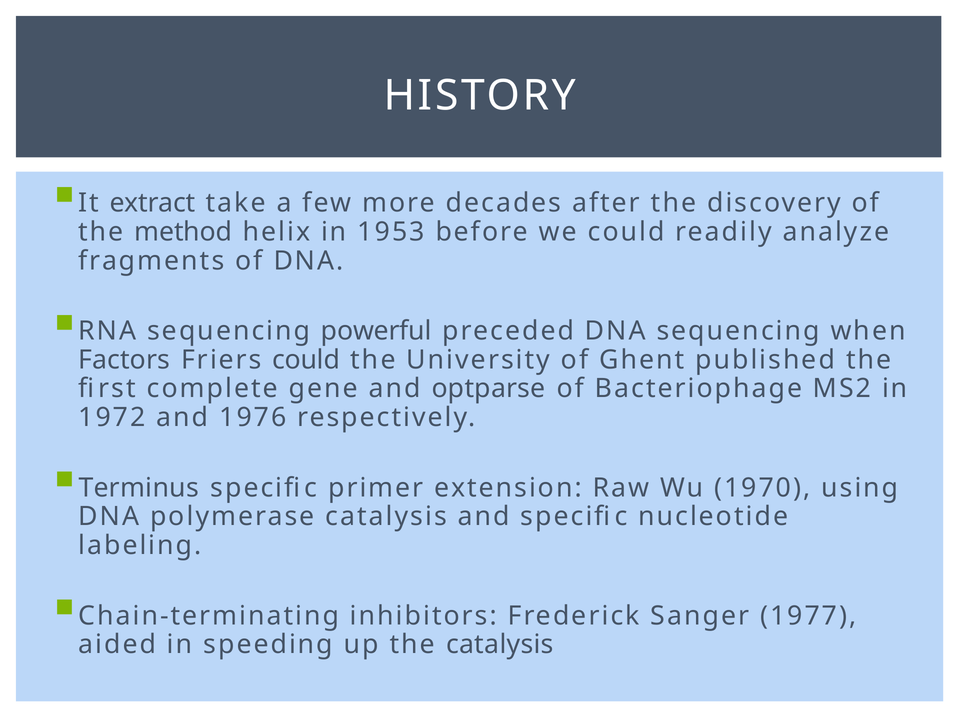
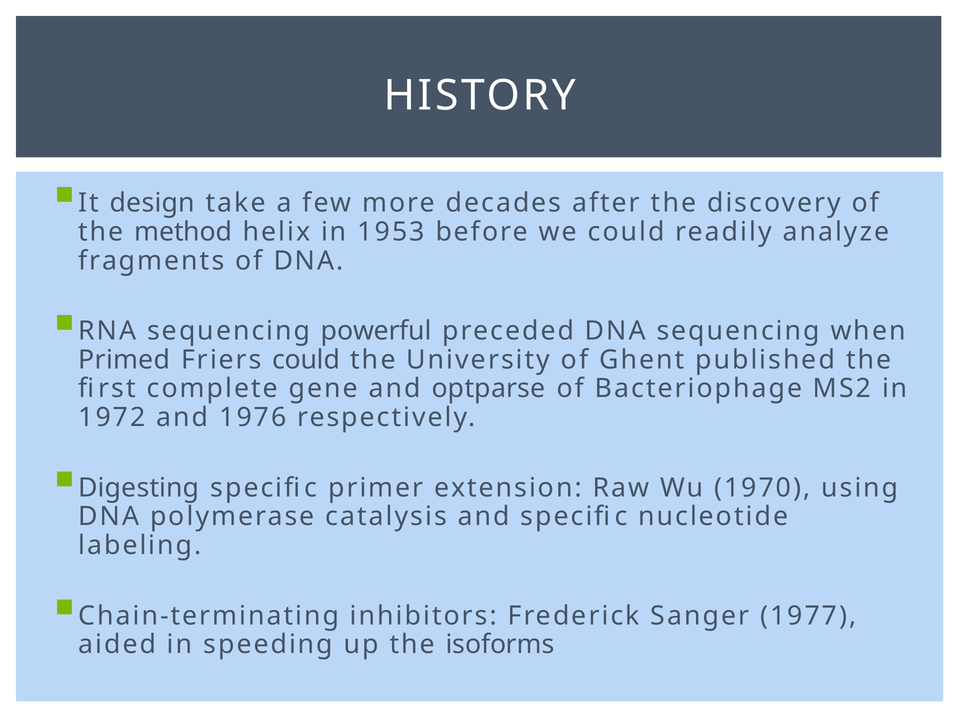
extract: extract -> design
Factors: Factors -> Primed
Terminus: Terminus -> Digesting
the catalysis: catalysis -> isoforms
